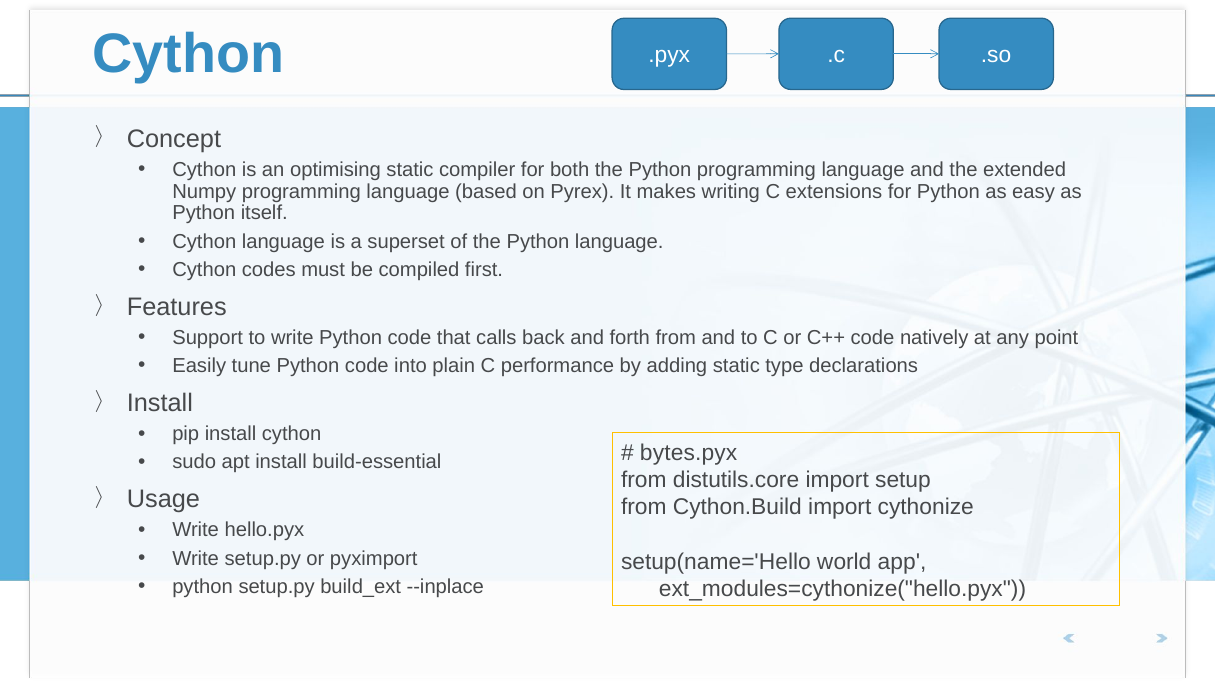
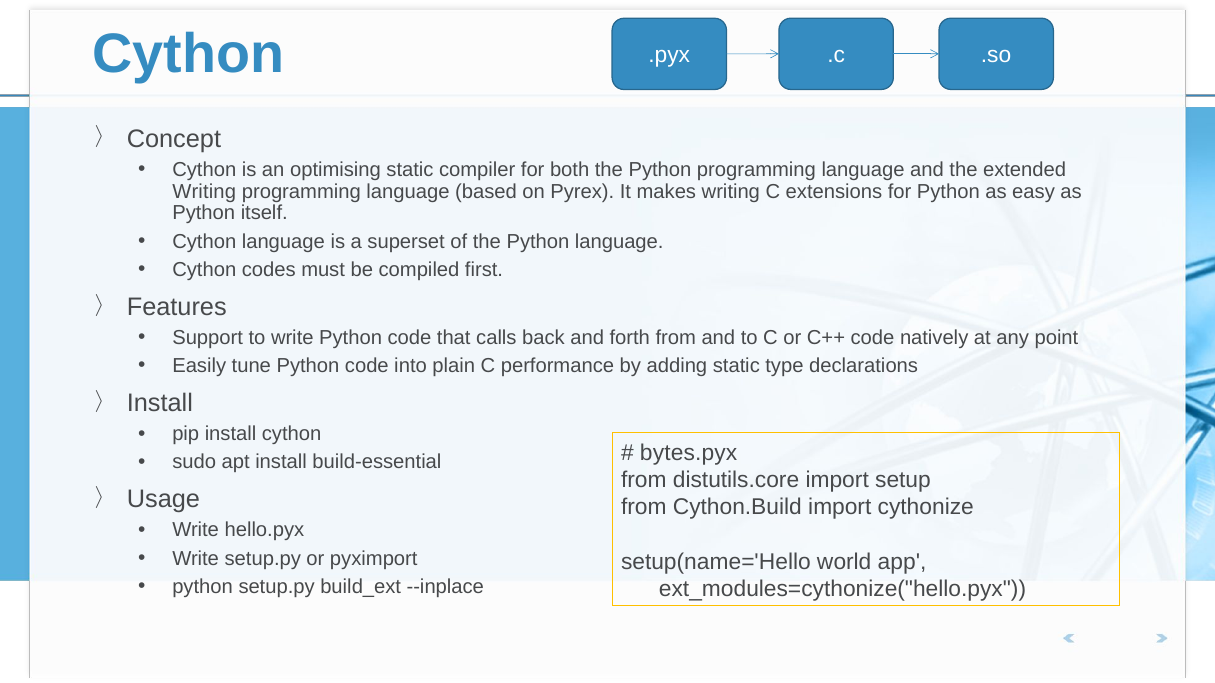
Numpy at (204, 192): Numpy -> Writing
